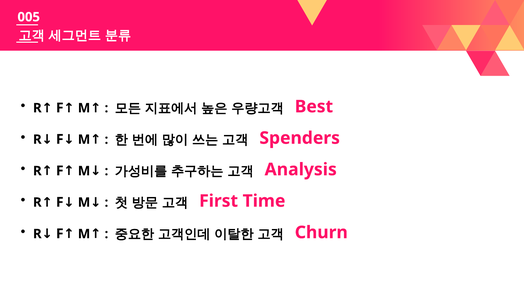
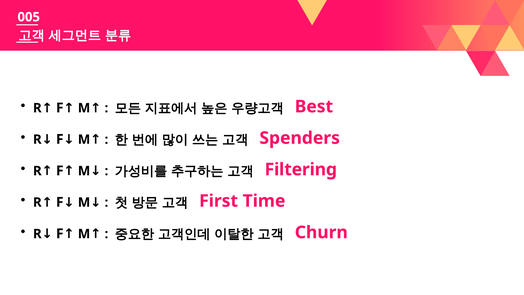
Analysis: Analysis -> Filtering
